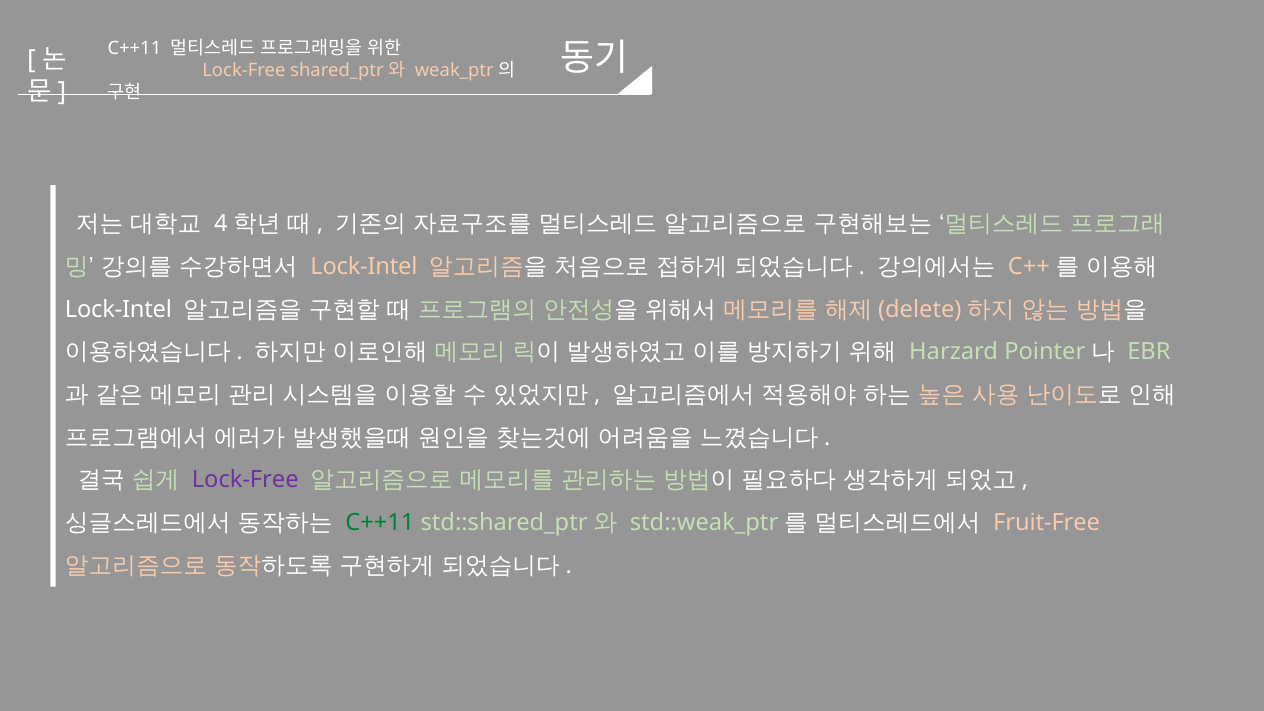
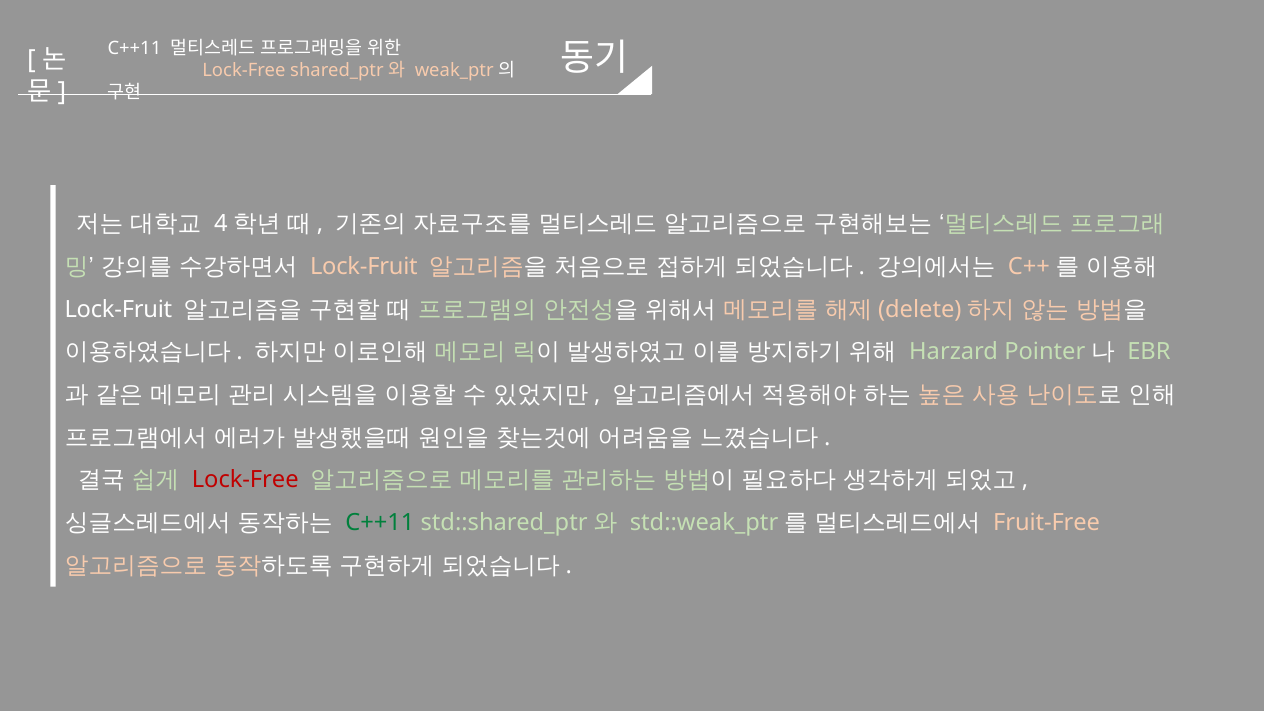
Lock-Intel at (364, 267): Lock-Intel -> Lock-Fruit
Lock-Intel at (118, 309): Lock-Intel -> Lock-Fruit
Lock-Free at (245, 480) colour: purple -> red
